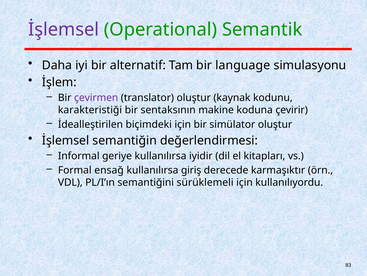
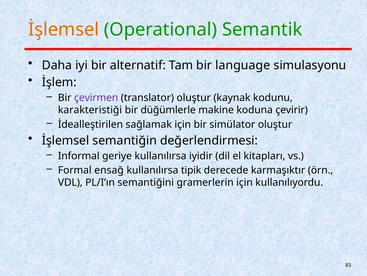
İşlemsel at (64, 29) colour: purple -> orange
sentaksının: sentaksının -> düğümlerle
biçimdeki: biçimdeki -> sağlamak
giriş: giriş -> tipik
sürüklemeli: sürüklemeli -> gramerlerin
